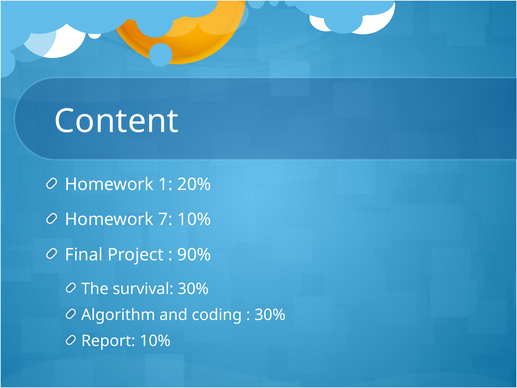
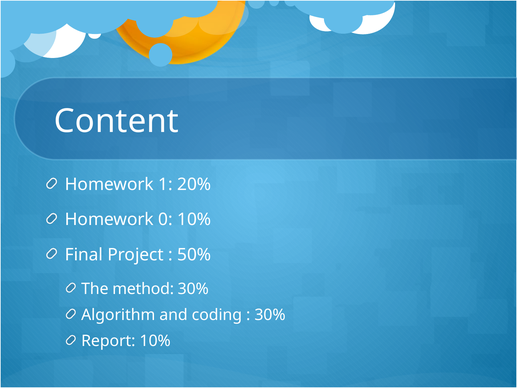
7: 7 -> 0
90%: 90% -> 50%
survival: survival -> method
